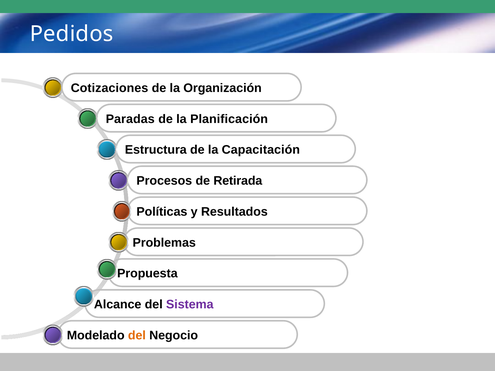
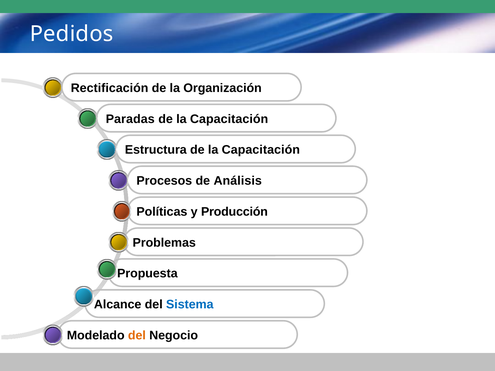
Cotizaciones: Cotizaciones -> Rectificación
Planificación at (229, 119): Planificación -> Capacitación
Retirada: Retirada -> Análisis
Resultados: Resultados -> Producción
Sistema colour: purple -> blue
